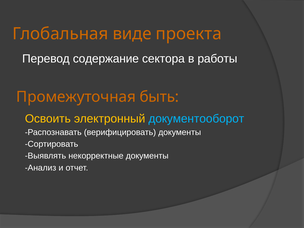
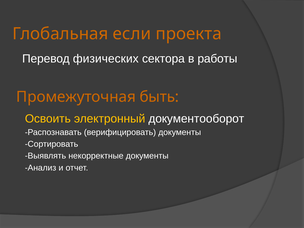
виде: виде -> если
содержание: содержание -> физических
документооборот colour: light blue -> white
